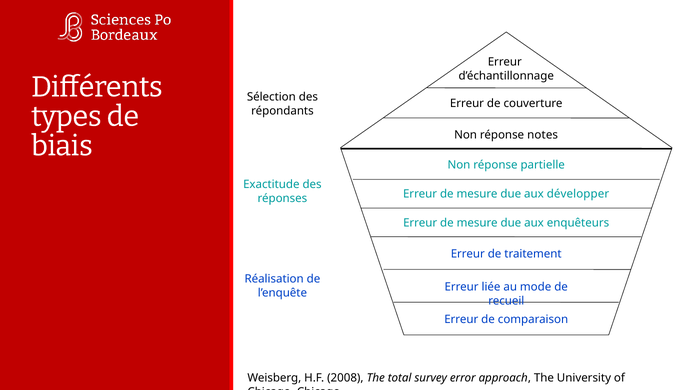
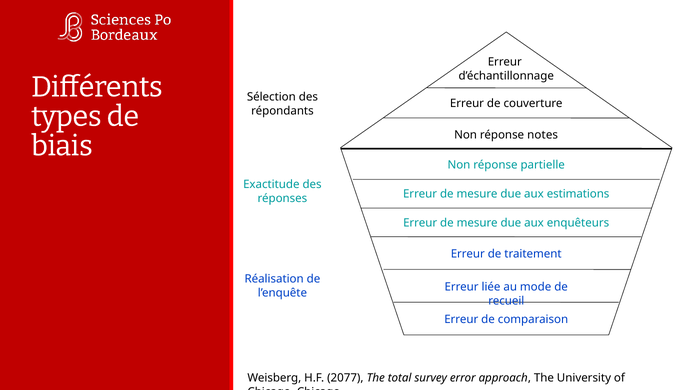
développer: développer -> estimations
2008: 2008 -> 2077
